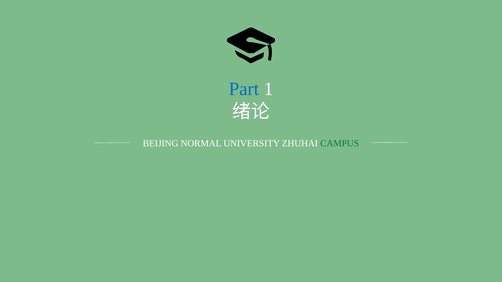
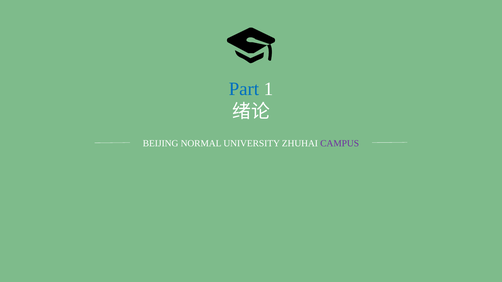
CAMPUS colour: green -> purple
